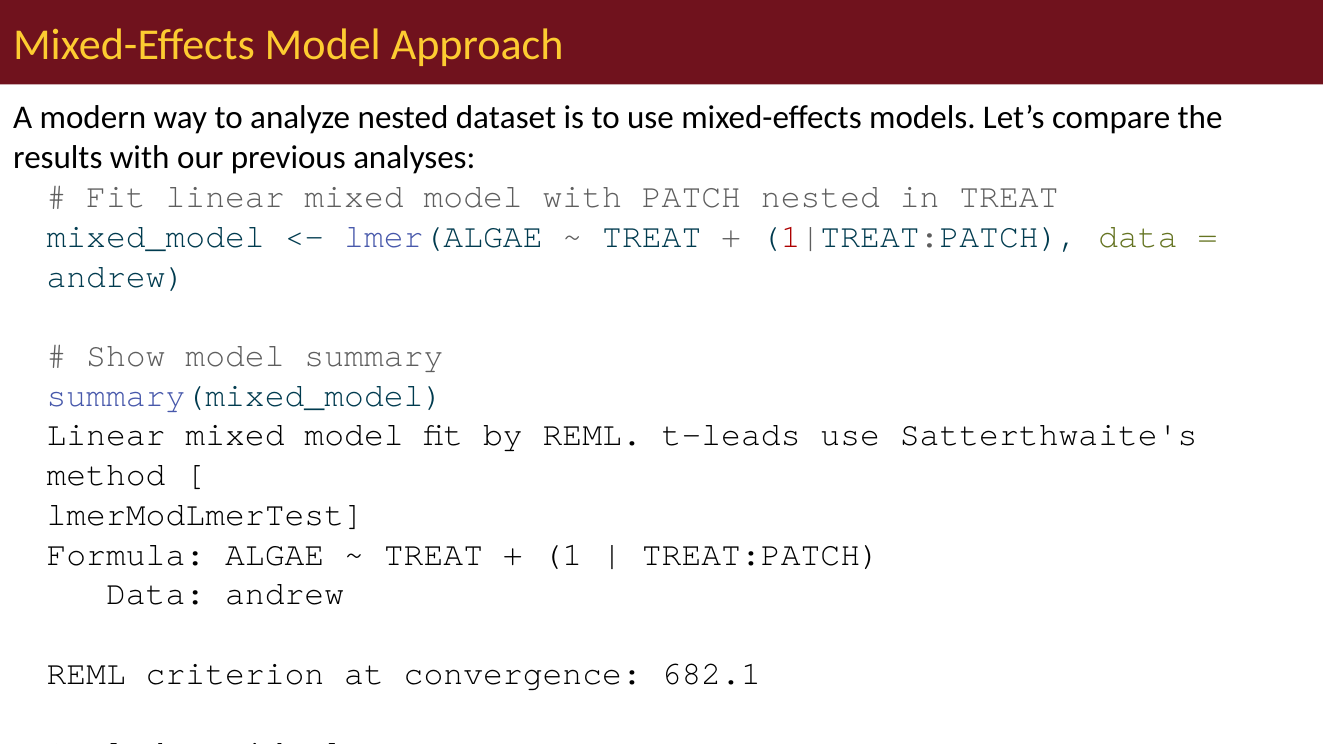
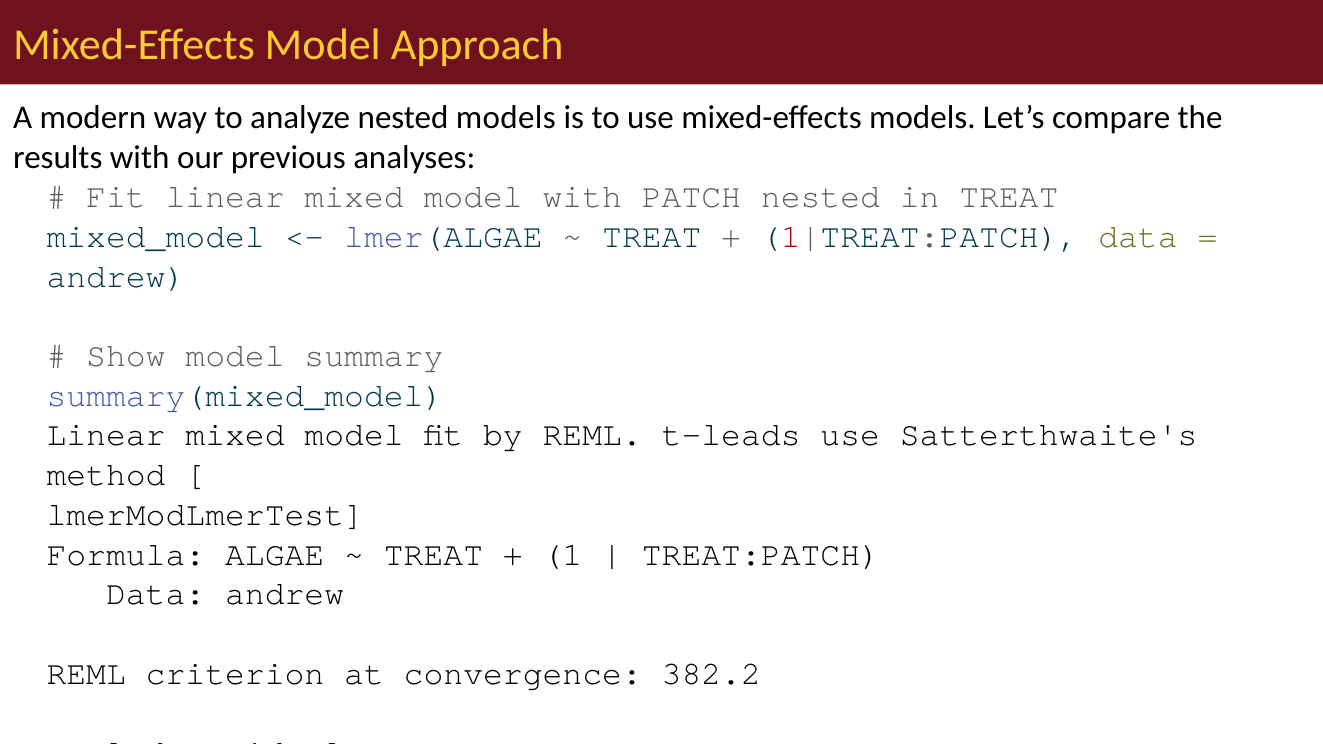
nested dataset: dataset -> models
682.1: 682.1 -> 382.2
